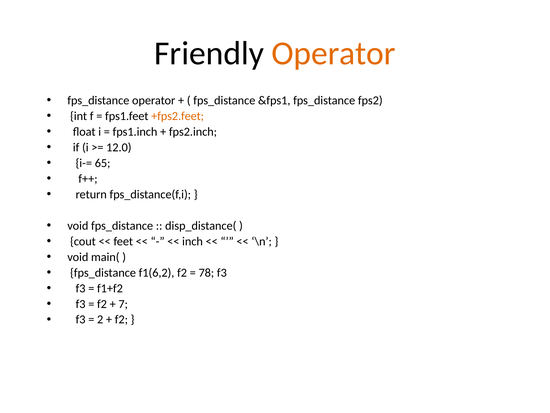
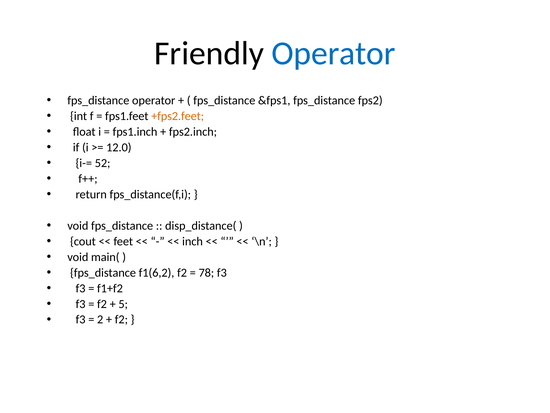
Operator at (334, 53) colour: orange -> blue
65: 65 -> 52
7: 7 -> 5
